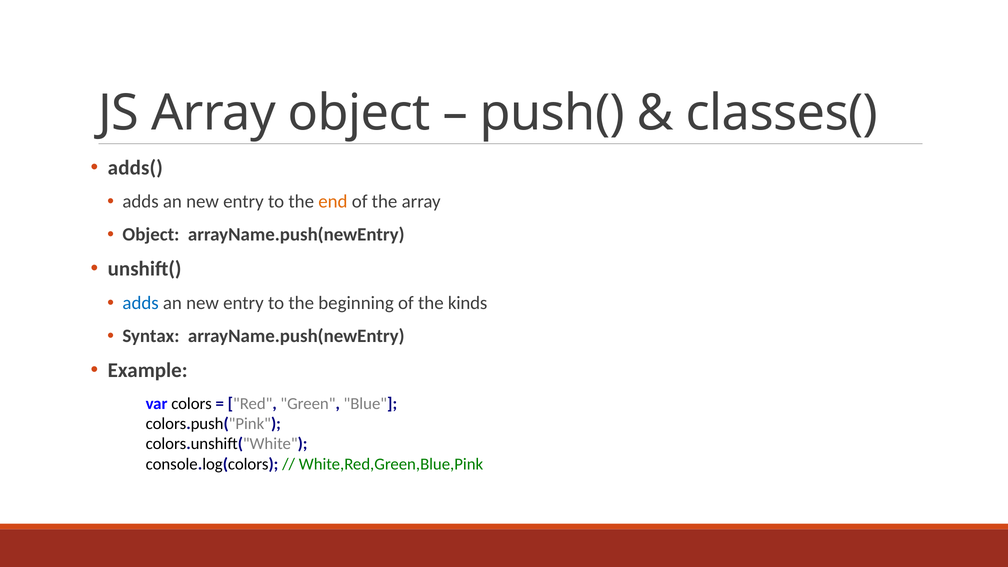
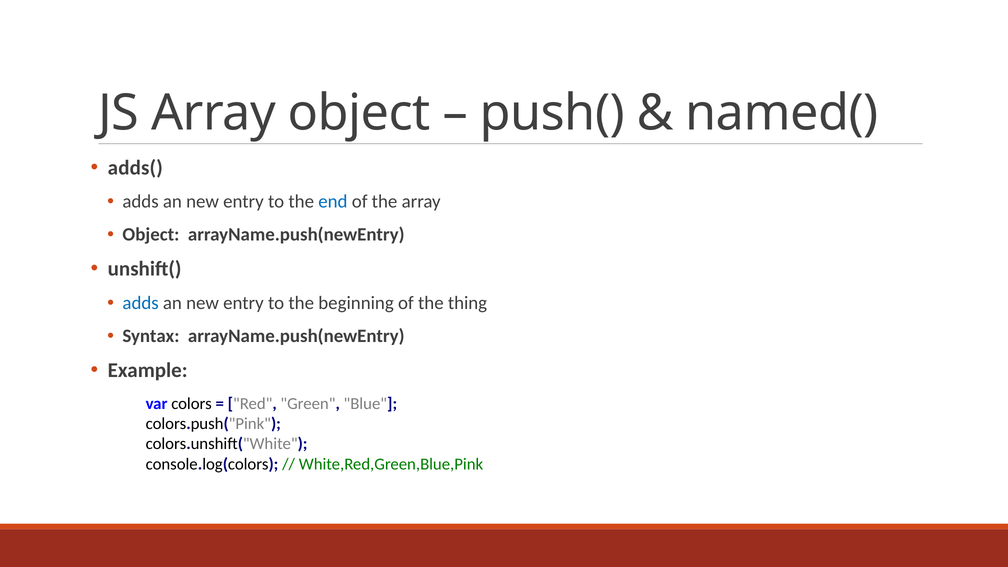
classes(: classes( -> named(
end colour: orange -> blue
kinds: kinds -> thing
